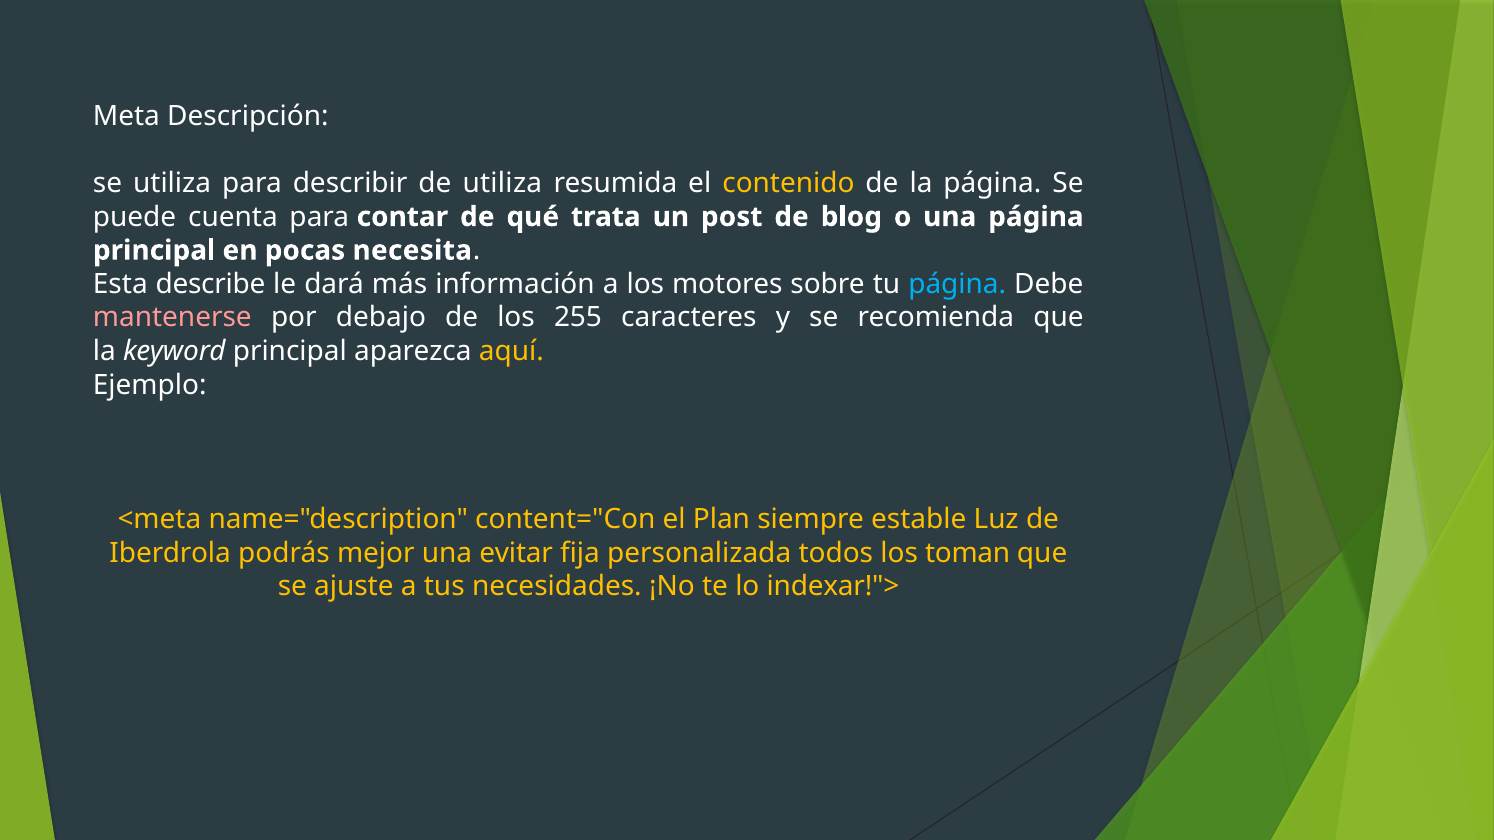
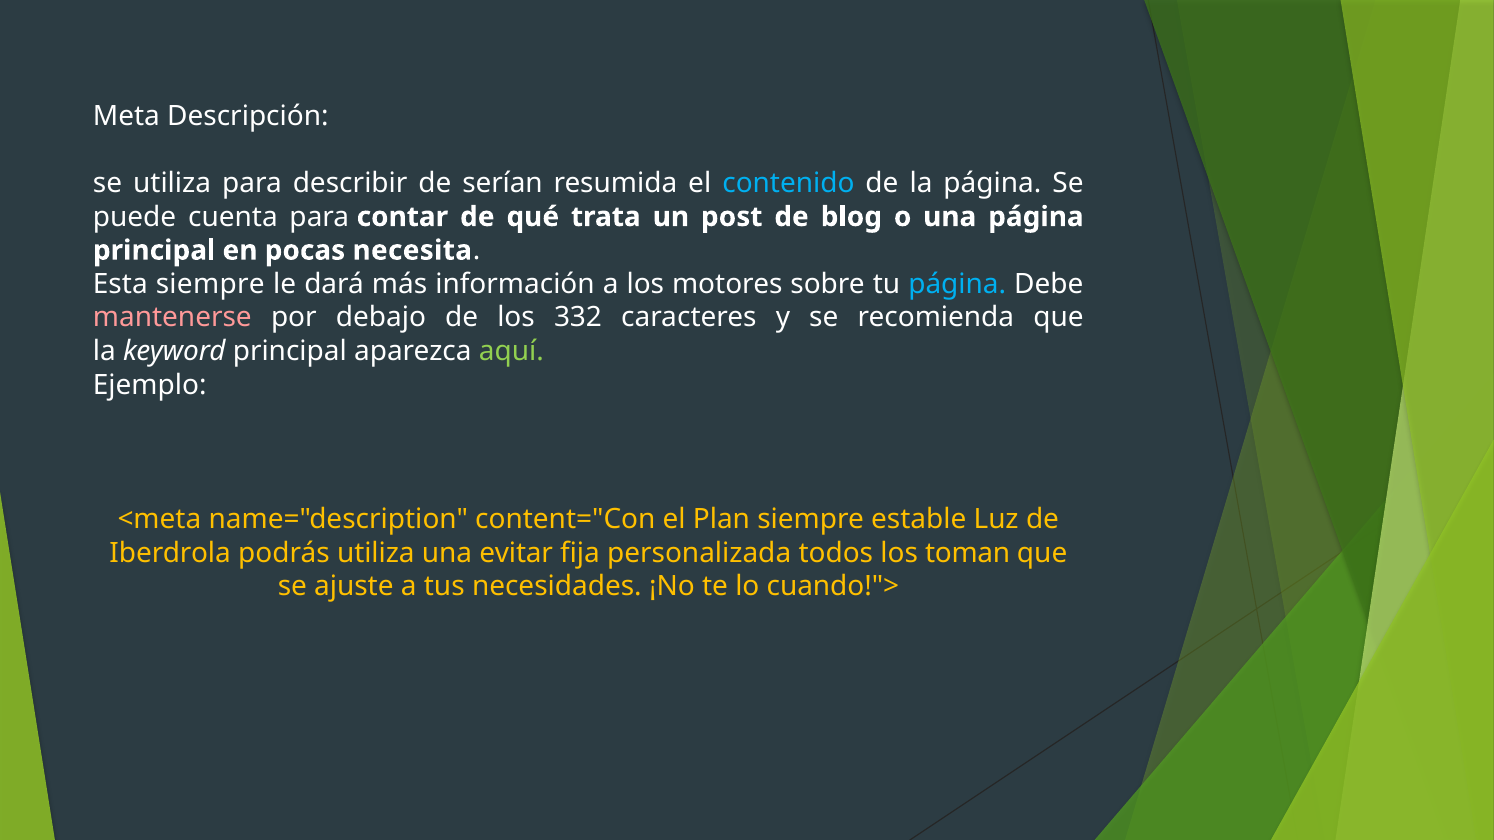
de utiliza: utiliza -> serían
contenido colour: yellow -> light blue
Esta describe: describe -> siempre
255: 255 -> 332
aquí colour: yellow -> light green
podrás mejor: mejor -> utiliza
indexar!">: indexar!"> -> cuando!">
